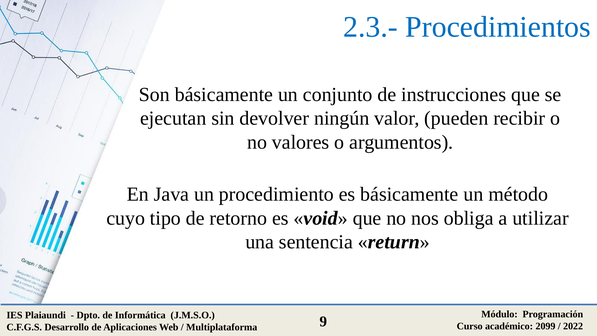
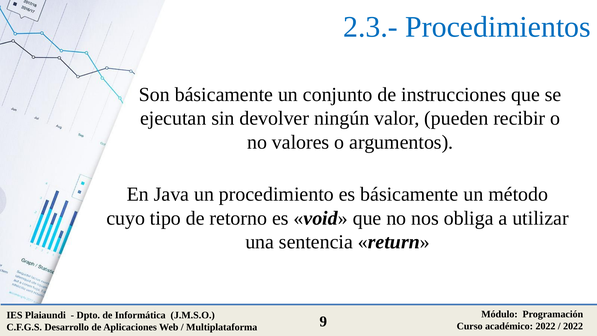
académico 2099: 2099 -> 2022
